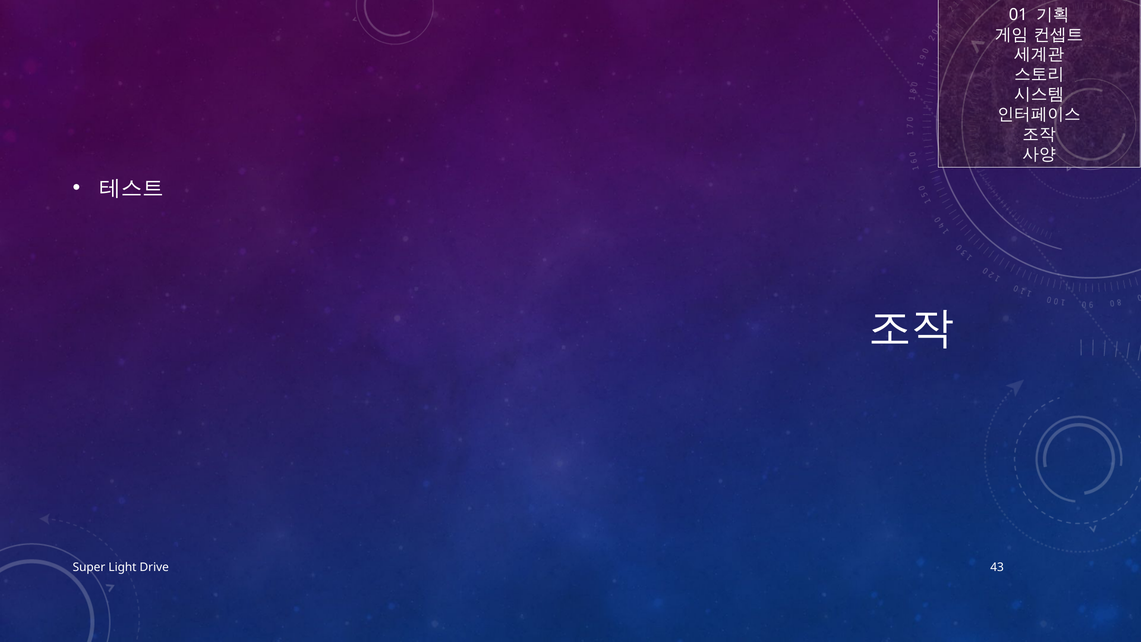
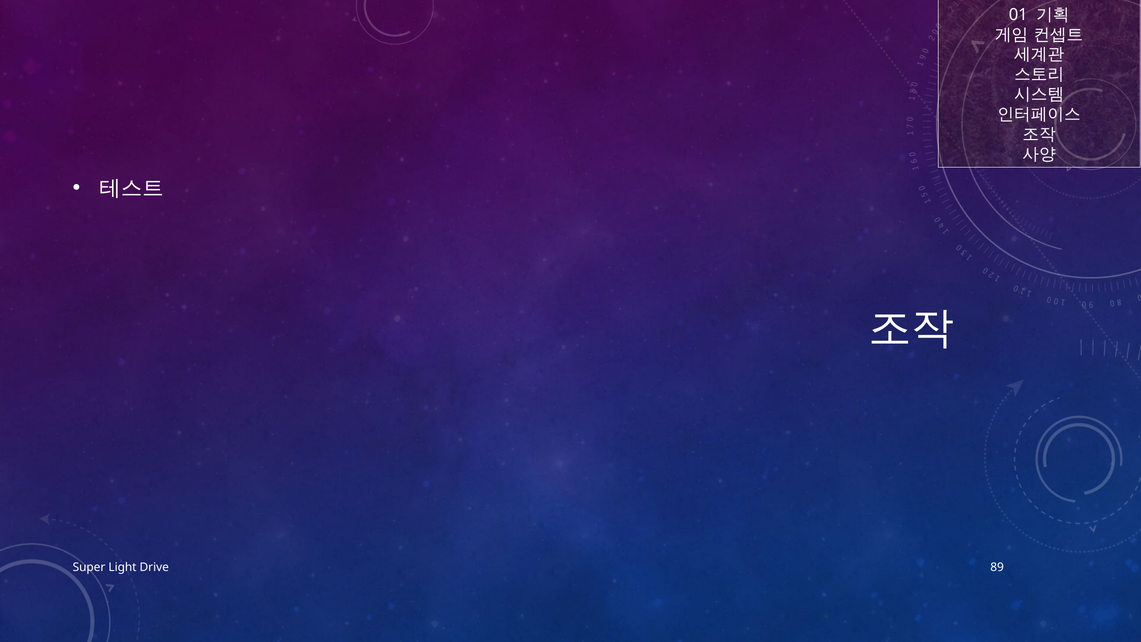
43: 43 -> 89
